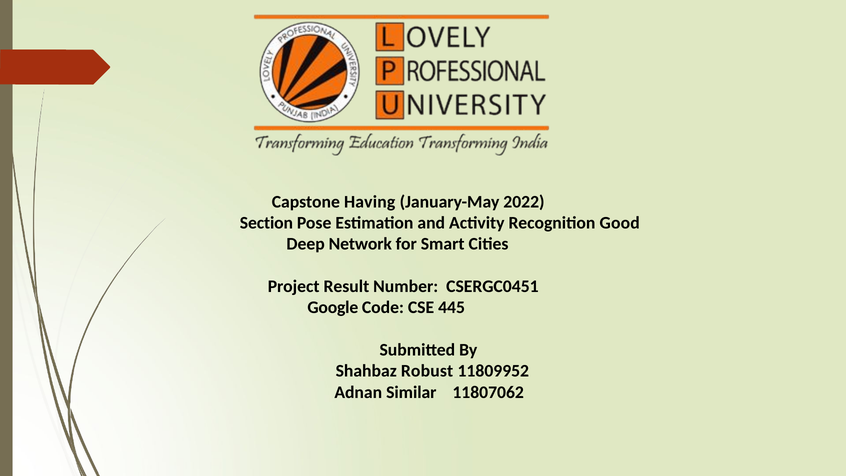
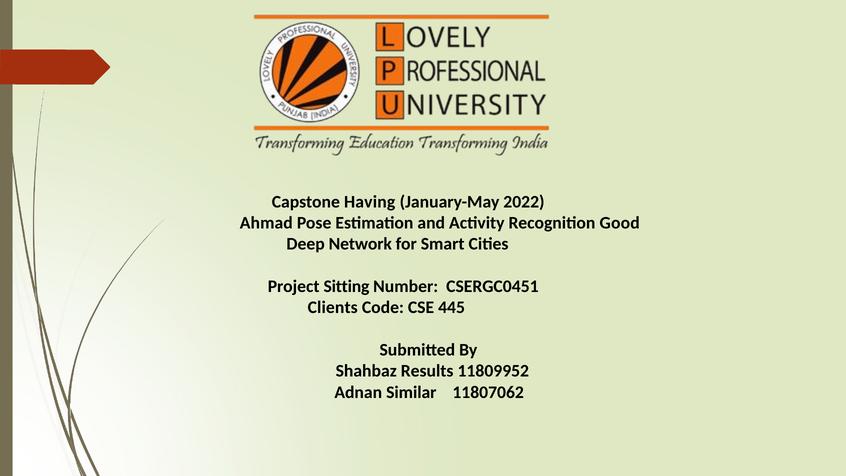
Section: Section -> Ahmad
Result: Result -> Sitting
Google: Google -> Clients
Robust: Robust -> Results
